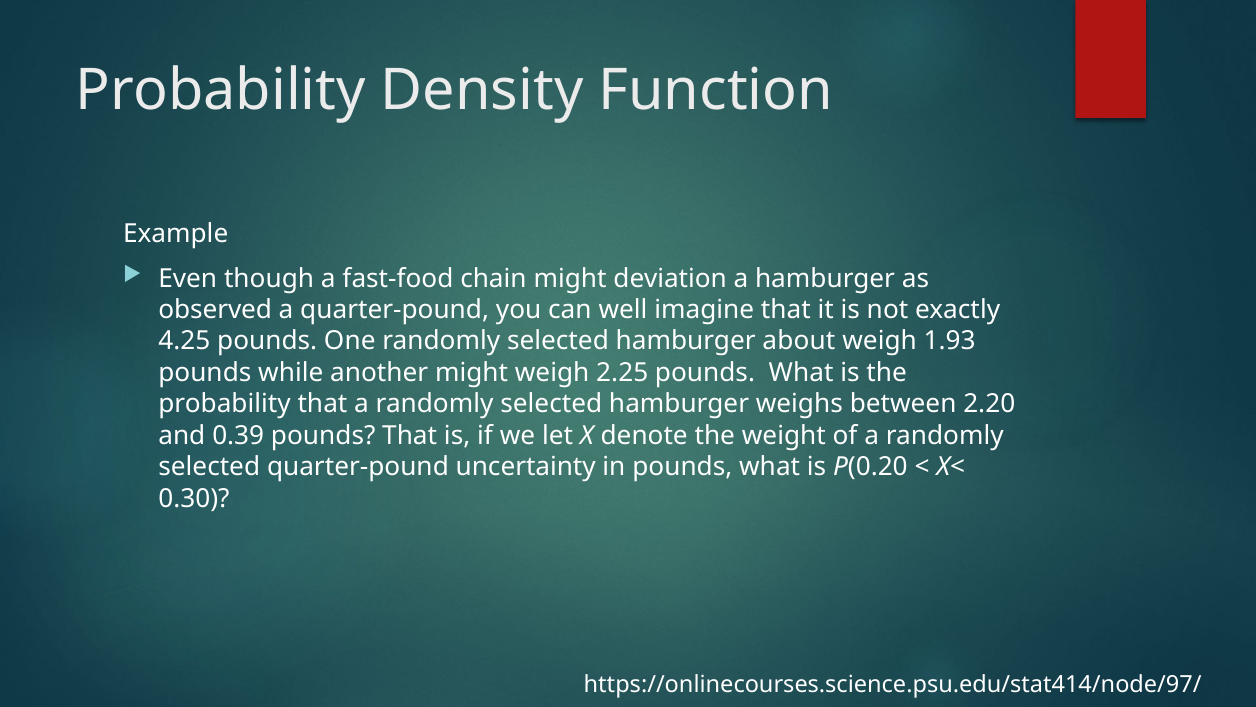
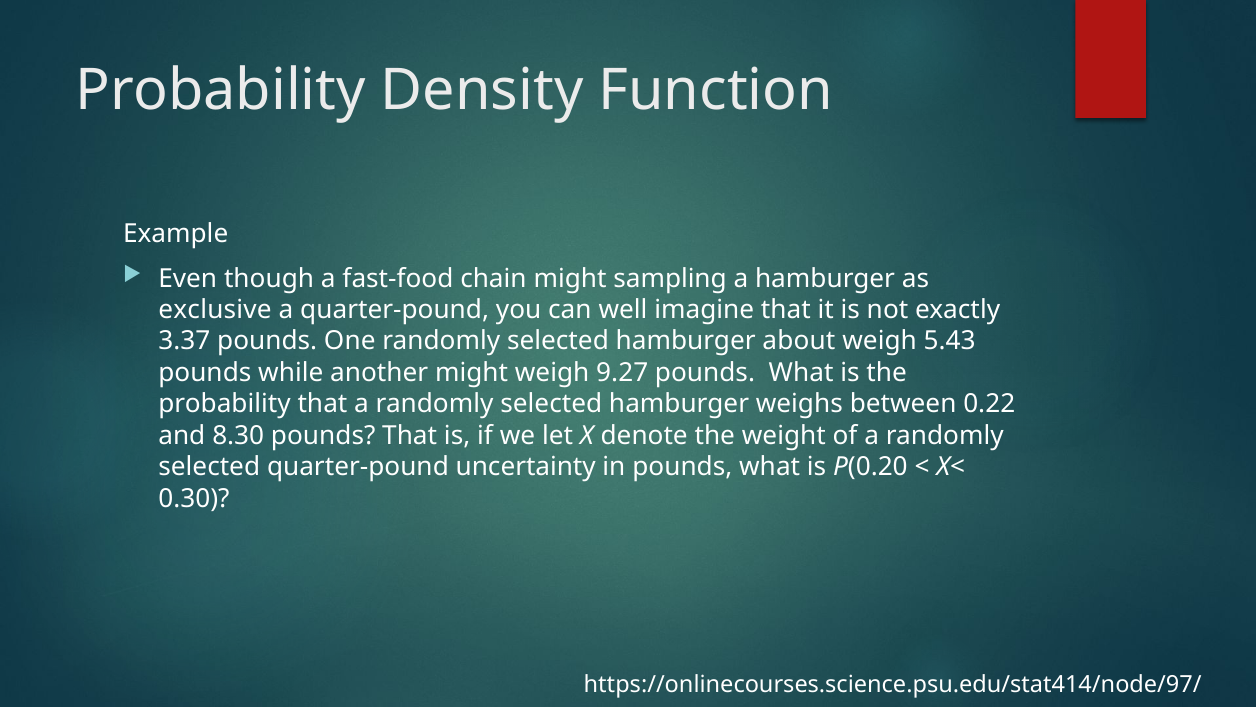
deviation: deviation -> sampling
observed: observed -> exclusive
4.25: 4.25 -> 3.37
1.93: 1.93 -> 5.43
2.25: 2.25 -> 9.27
2.20: 2.20 -> 0.22
0.39: 0.39 -> 8.30
